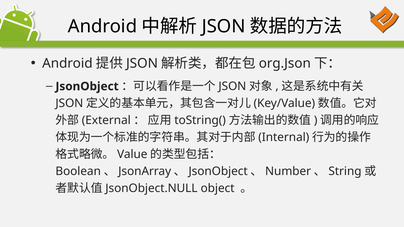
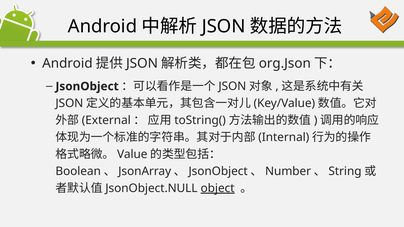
object underline: none -> present
